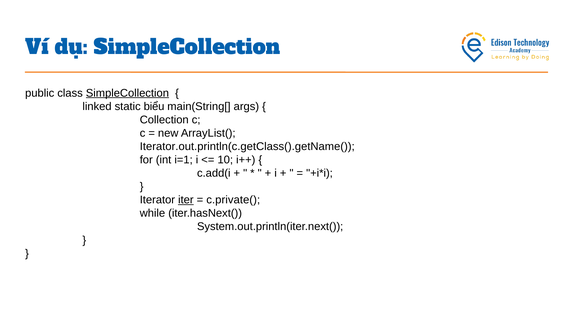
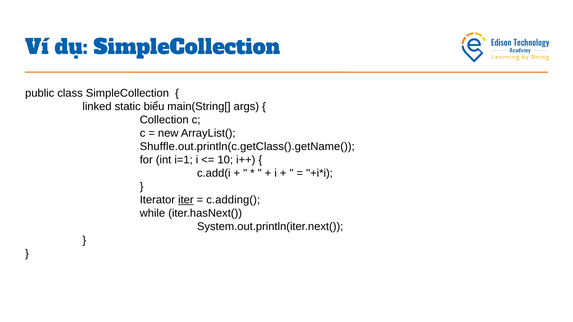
SimpleCollection at (127, 93) underline: present -> none
Iterator.out.println(c.getClass().getName(: Iterator.out.println(c.getClass().getName( -> Shuffle.out.println(c.getClass().getName(
c.private(: c.private( -> c.adding(
